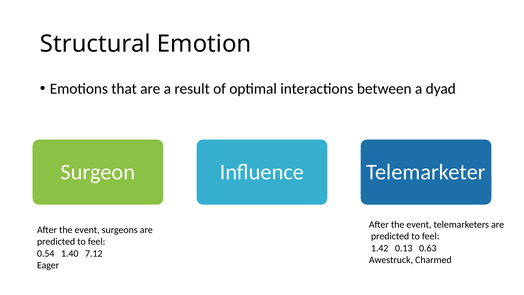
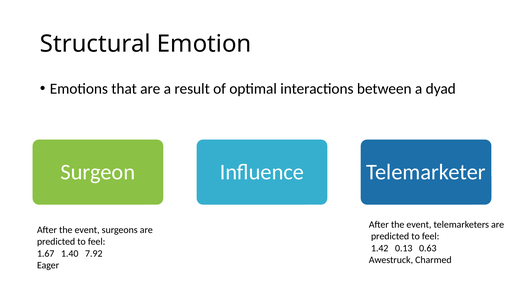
0.54: 0.54 -> 1.67
7.12: 7.12 -> 7.92
